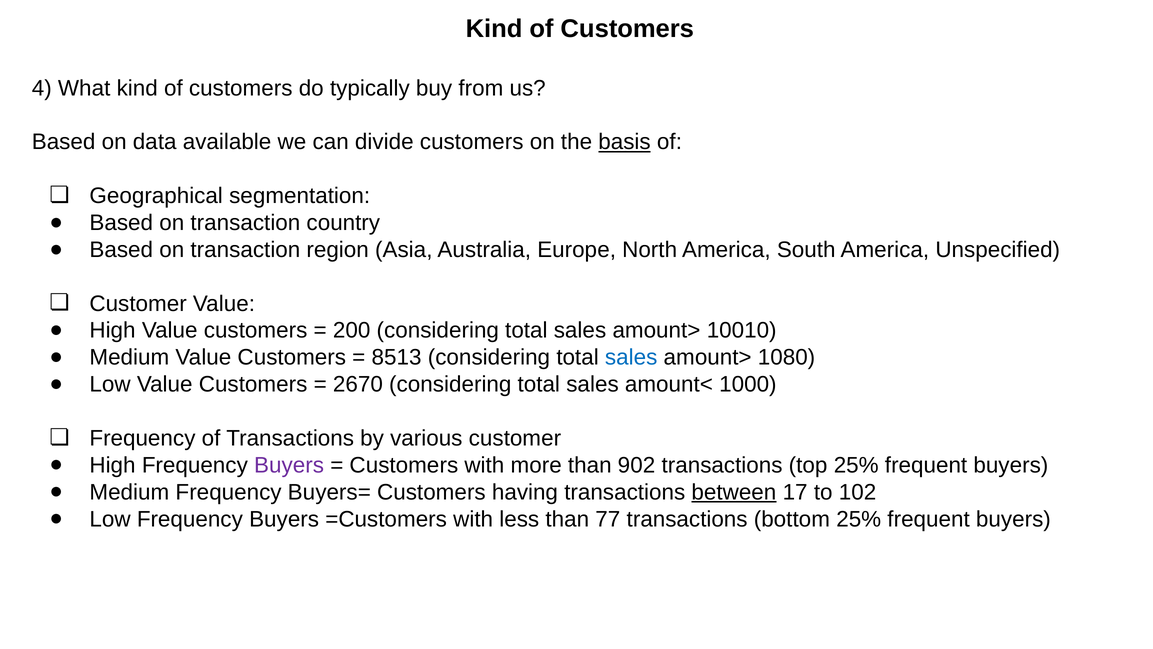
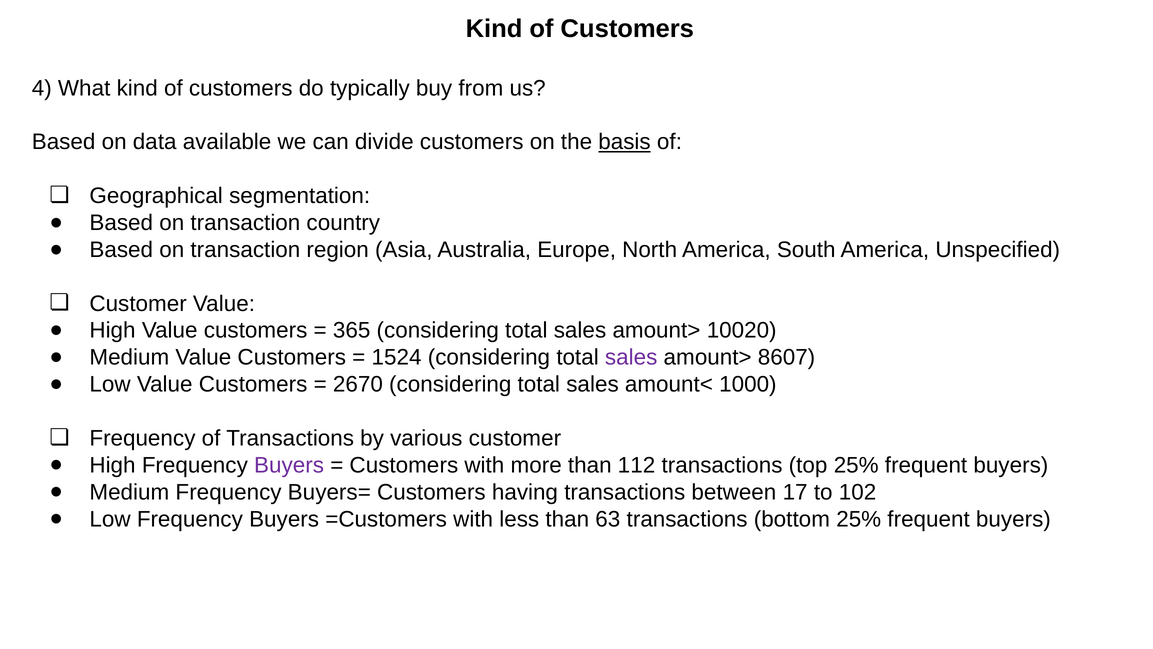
200: 200 -> 365
10010: 10010 -> 10020
8513: 8513 -> 1524
sales at (631, 357) colour: blue -> purple
1080: 1080 -> 8607
902: 902 -> 112
between underline: present -> none
77: 77 -> 63
